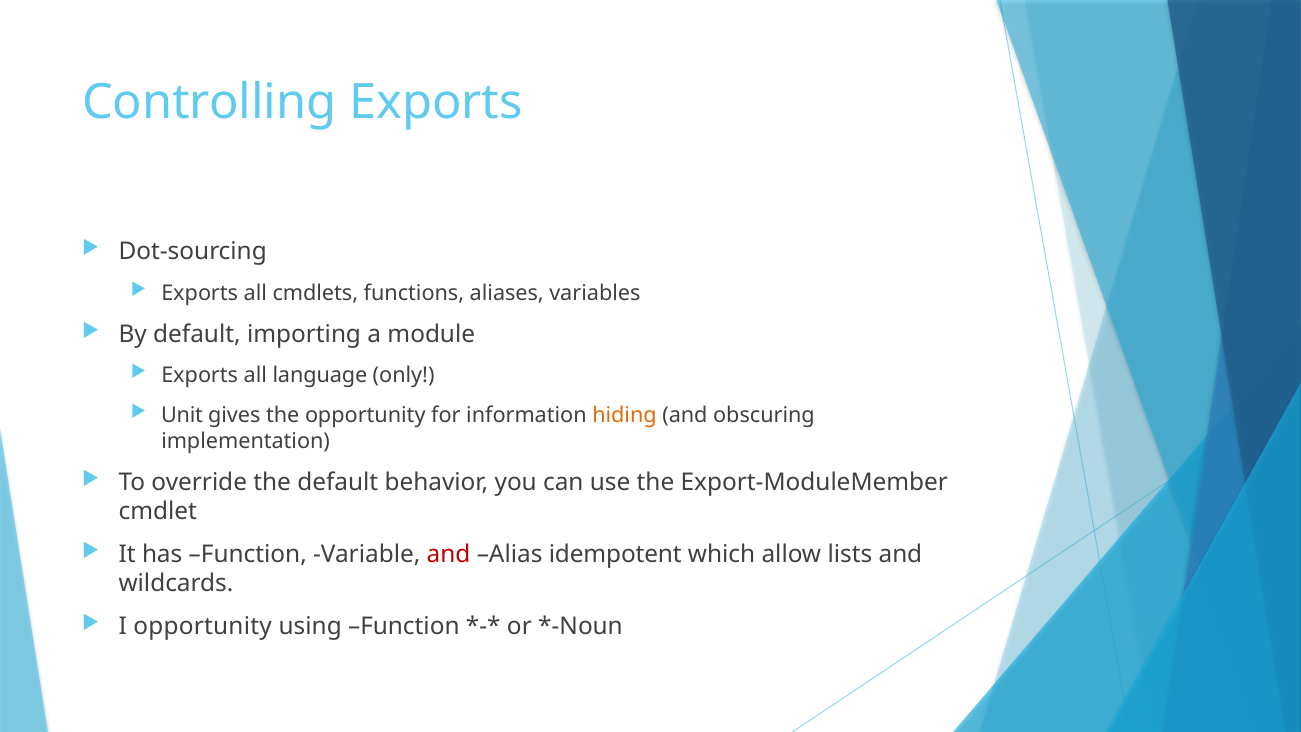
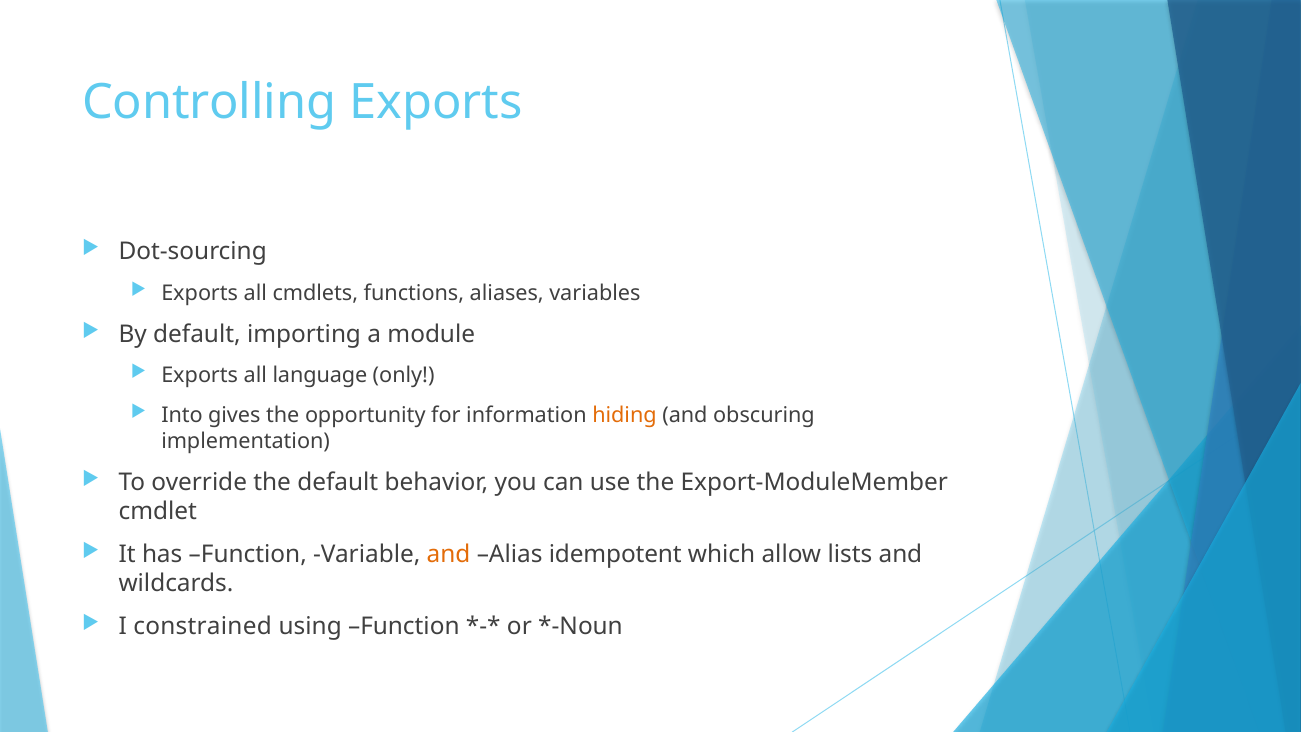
Unit: Unit -> Into
and at (449, 554) colour: red -> orange
I opportunity: opportunity -> constrained
